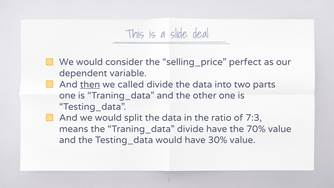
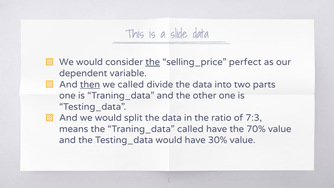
slide deal: deal -> data
the at (153, 62) underline: none -> present
Traning_data divide: divide -> called
